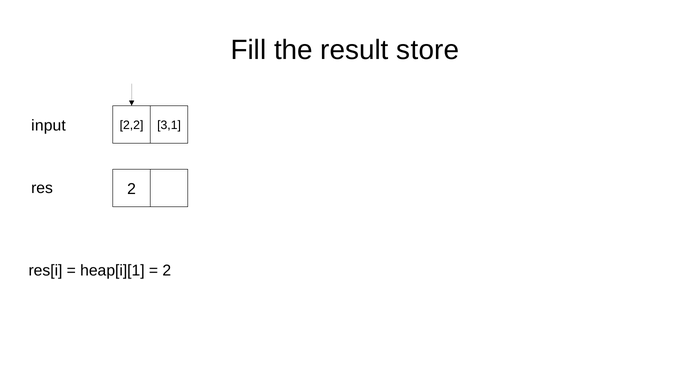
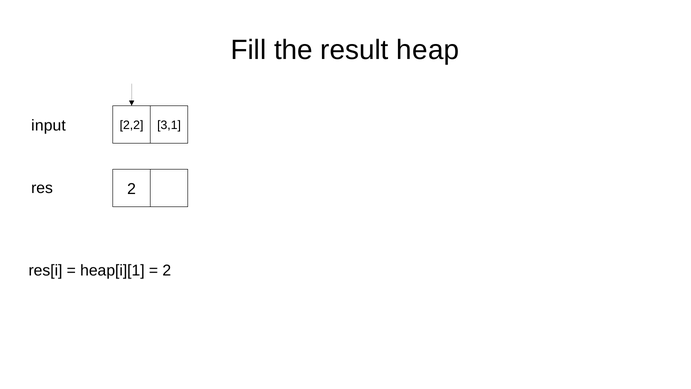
store: store -> heap
